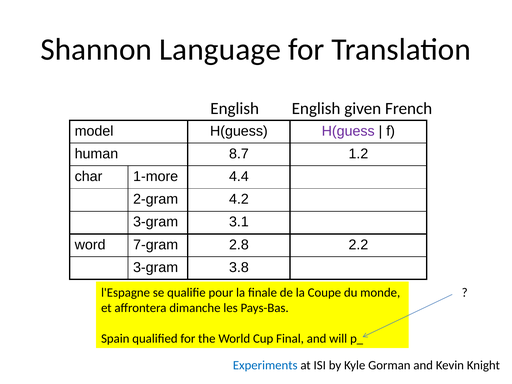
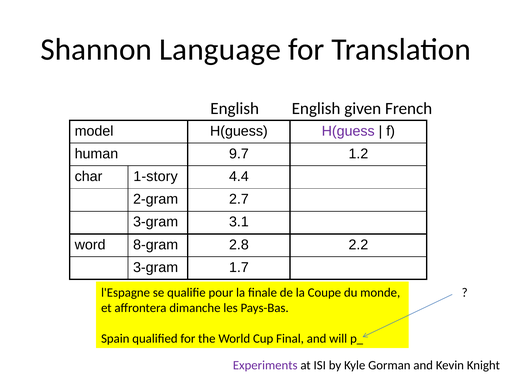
8.7: 8.7 -> 9.7
1-more: 1-more -> 1-story
4.2: 4.2 -> 2.7
7-gram: 7-gram -> 8-gram
3.8: 3.8 -> 1.7
Experiments colour: blue -> purple
